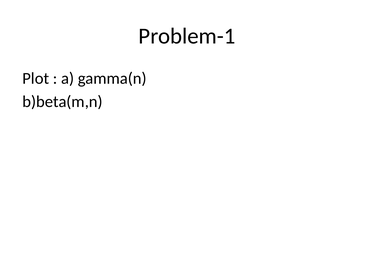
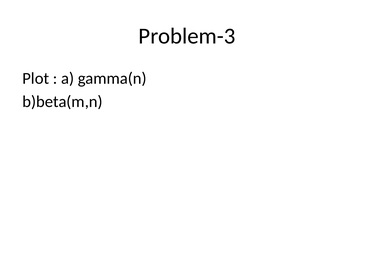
Problem-1: Problem-1 -> Problem-3
